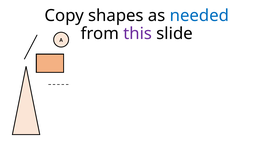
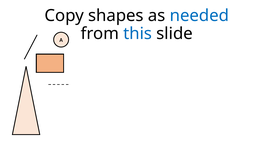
this colour: purple -> blue
